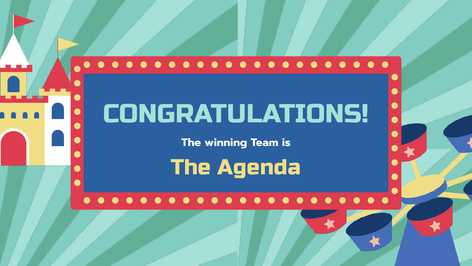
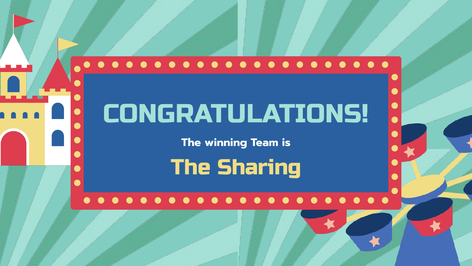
Agenda: Agenda -> Sharing
